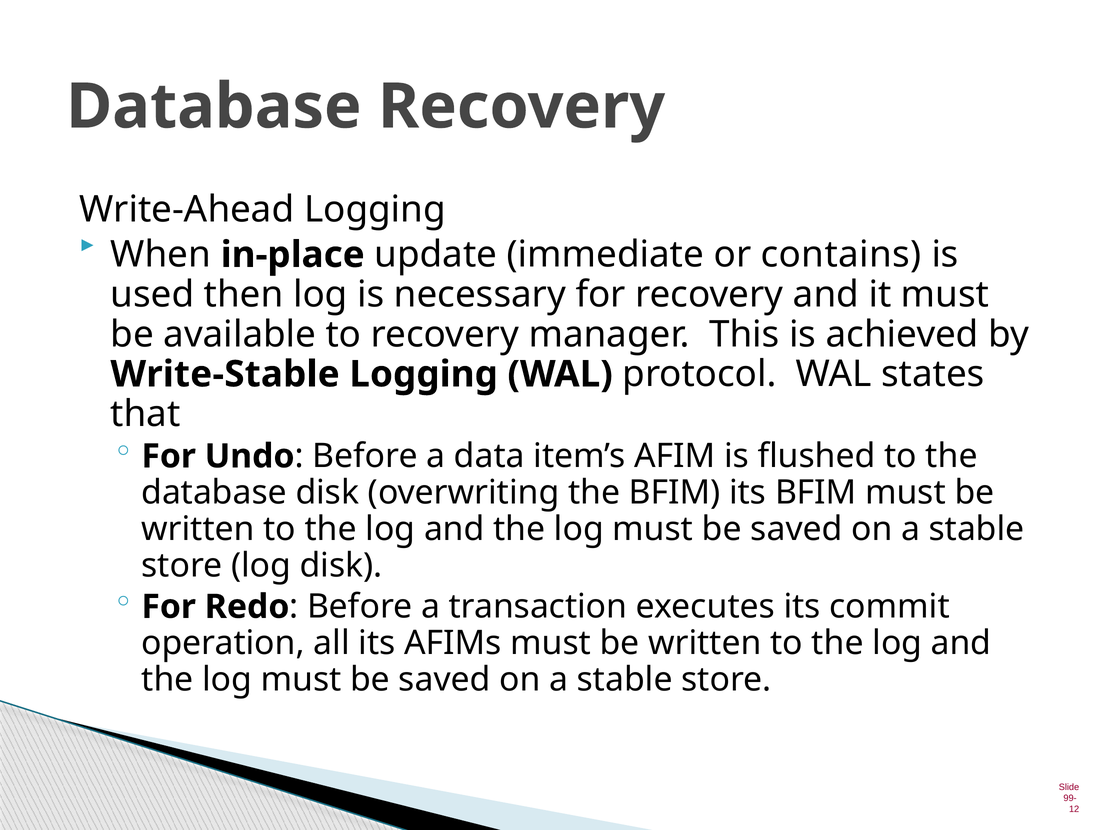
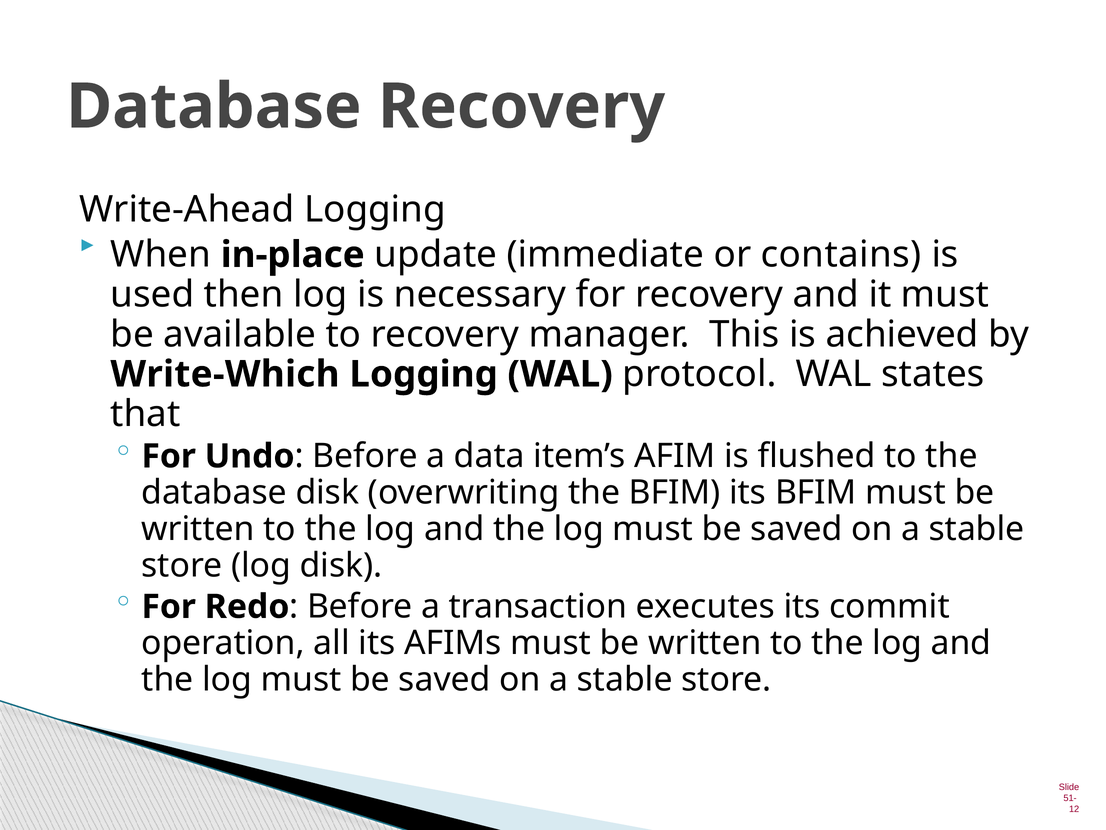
Write-Stable: Write-Stable -> Write-Which
99-: 99- -> 51-
